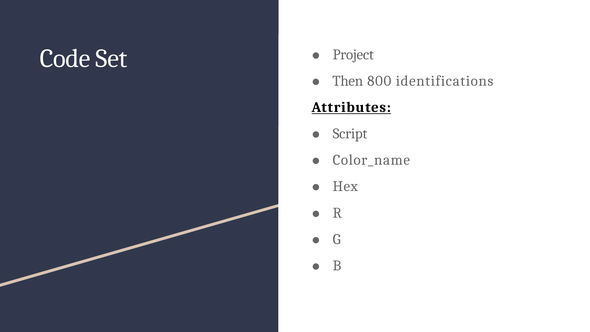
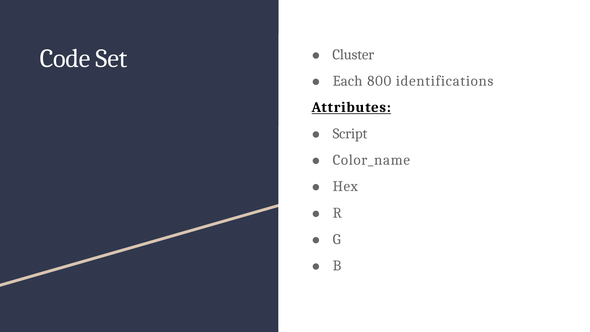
Project: Project -> Cluster
Then: Then -> Each
